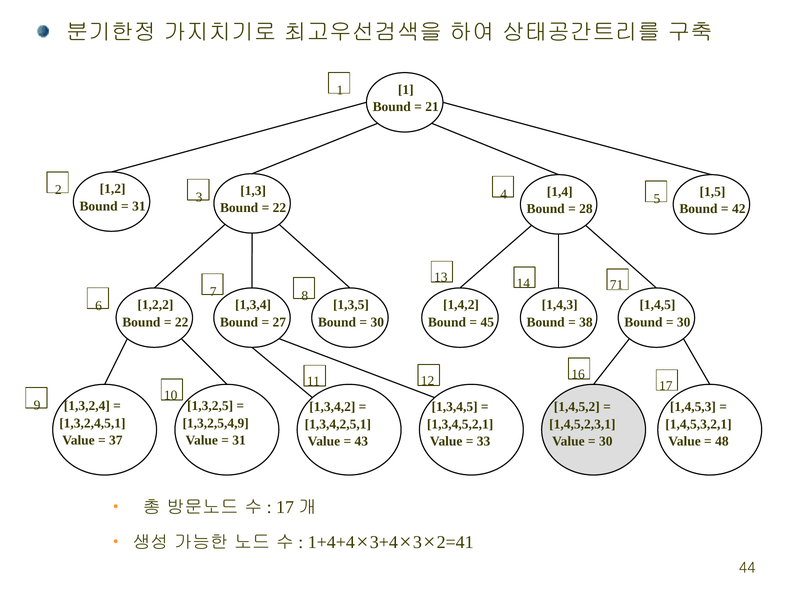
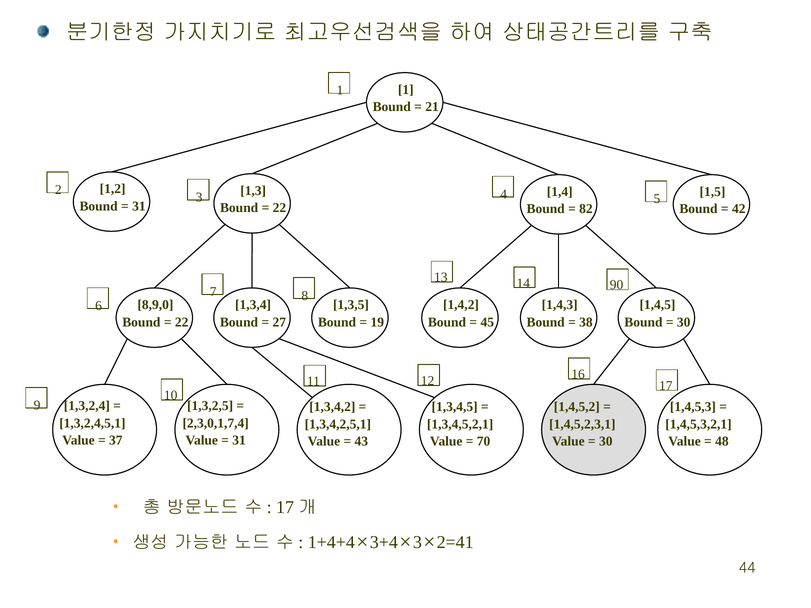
28: 28 -> 82
71: 71 -> 90
1,2,2: 1,2,2 -> 8,9,0
30 at (377, 322): 30 -> 19
1,3,2,5,4,9: 1,3,2,5,4,9 -> 2,3,0,1,7,4
33: 33 -> 70
